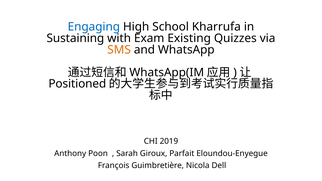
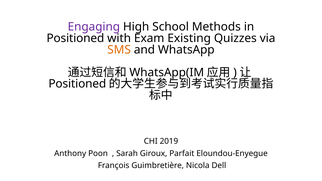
Engaging colour: blue -> purple
Kharrufa: Kharrufa -> Methods
Sustaining at (75, 38): Sustaining -> Positioned
